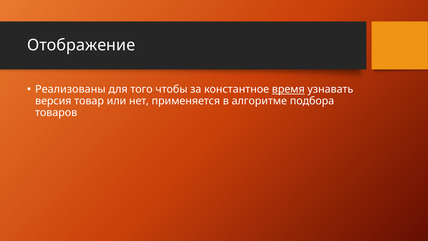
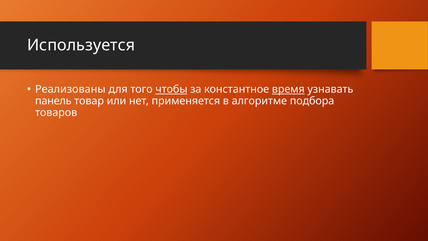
Отображение: Отображение -> Используется
чтобы underline: none -> present
версия: версия -> панель
